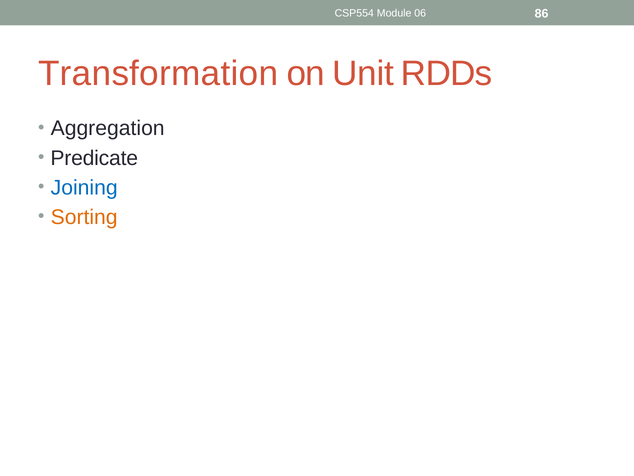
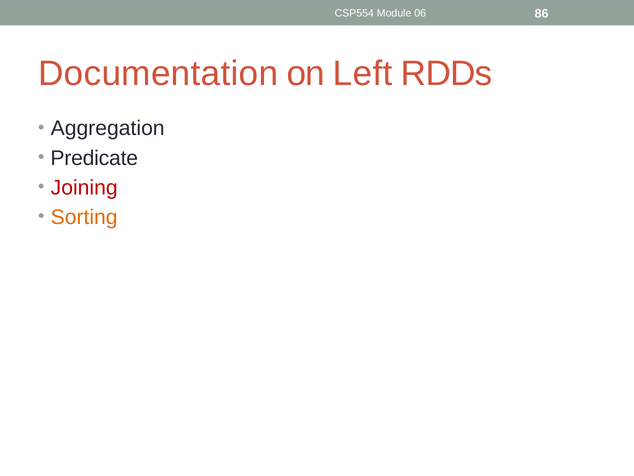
Transformation: Transformation -> Documentation
Unit: Unit -> Left
Joining colour: blue -> red
